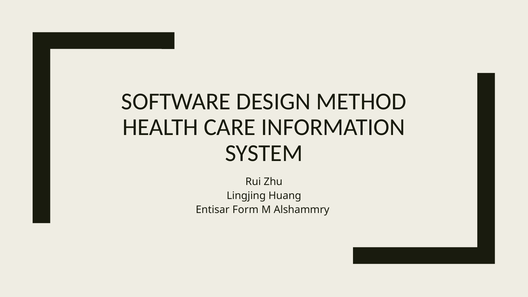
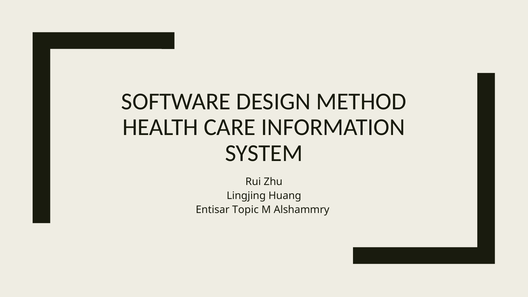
Form: Form -> Topic
